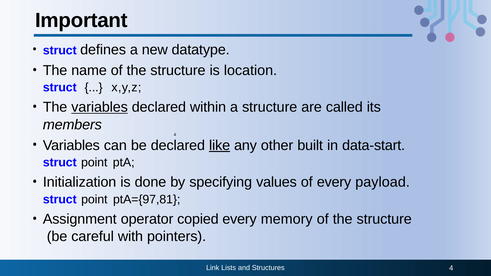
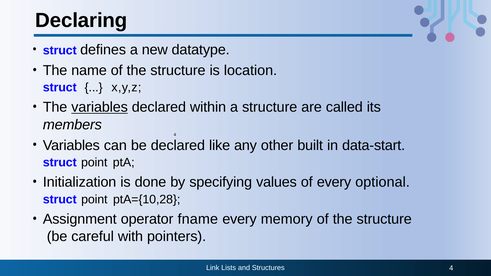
Important: Important -> Declaring
like underline: present -> none
payload: payload -> optional
ptA={97,81: ptA={97,81 -> ptA={10,28
copied: copied -> fname
